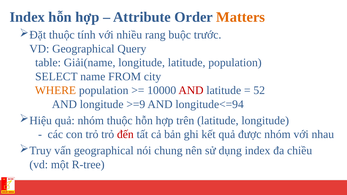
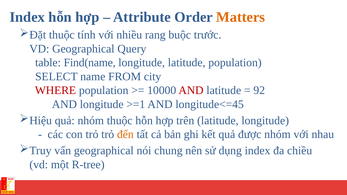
Giải(name: Giải(name -> Find(name
WHERE colour: orange -> red
52: 52 -> 92
>=9: >=9 -> >=1
longitude<=94: longitude<=94 -> longitude<=45
đến colour: red -> orange
